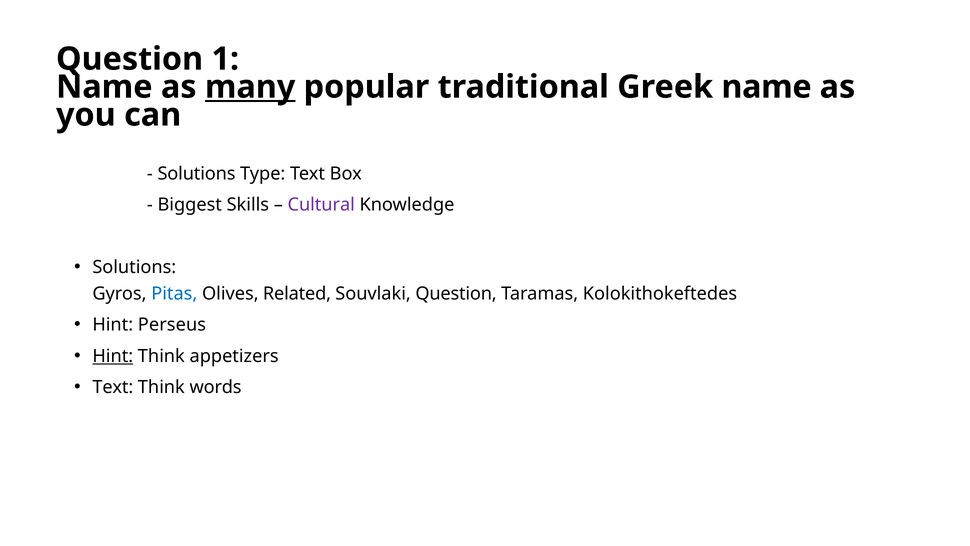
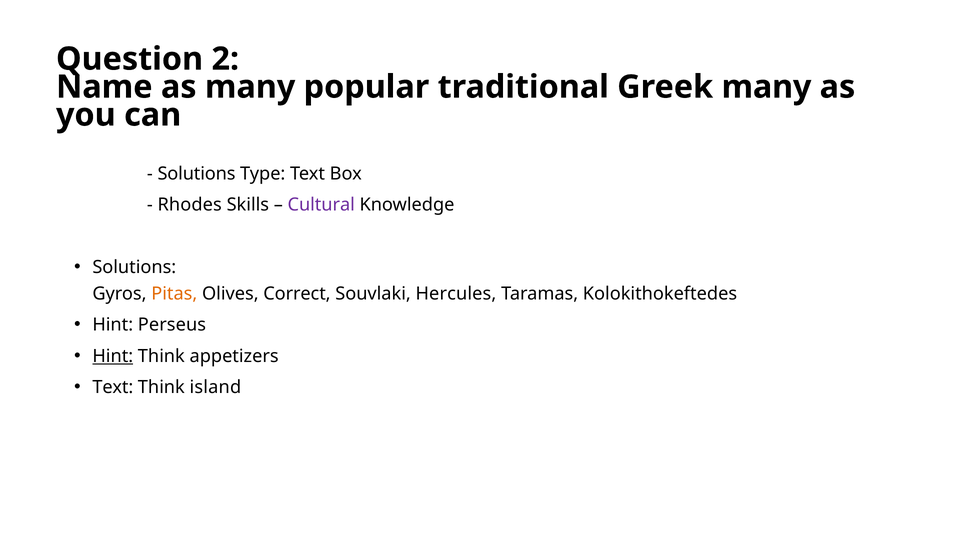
1: 1 -> 2
many at (250, 87) underline: present -> none
Greek name: name -> many
Biggest: Biggest -> Rhodes
Pitas colour: blue -> orange
Related: Related -> Correct
Souvlaki Question: Question -> Hercules
words: words -> island
